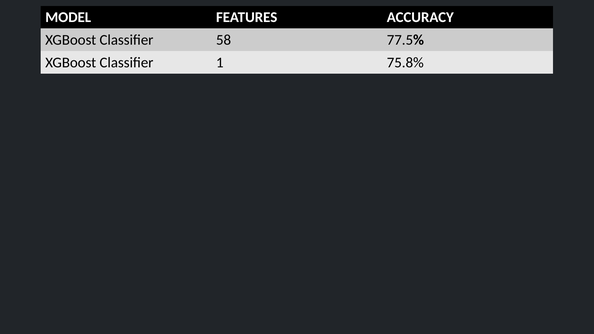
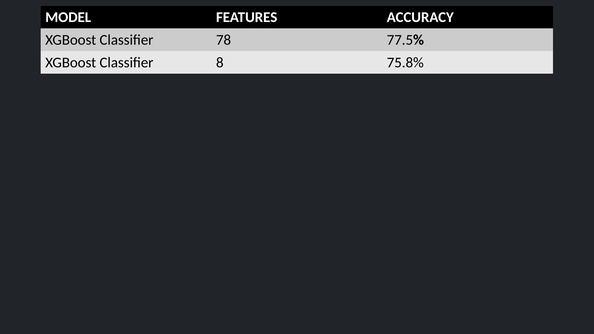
58: 58 -> 78
1: 1 -> 8
